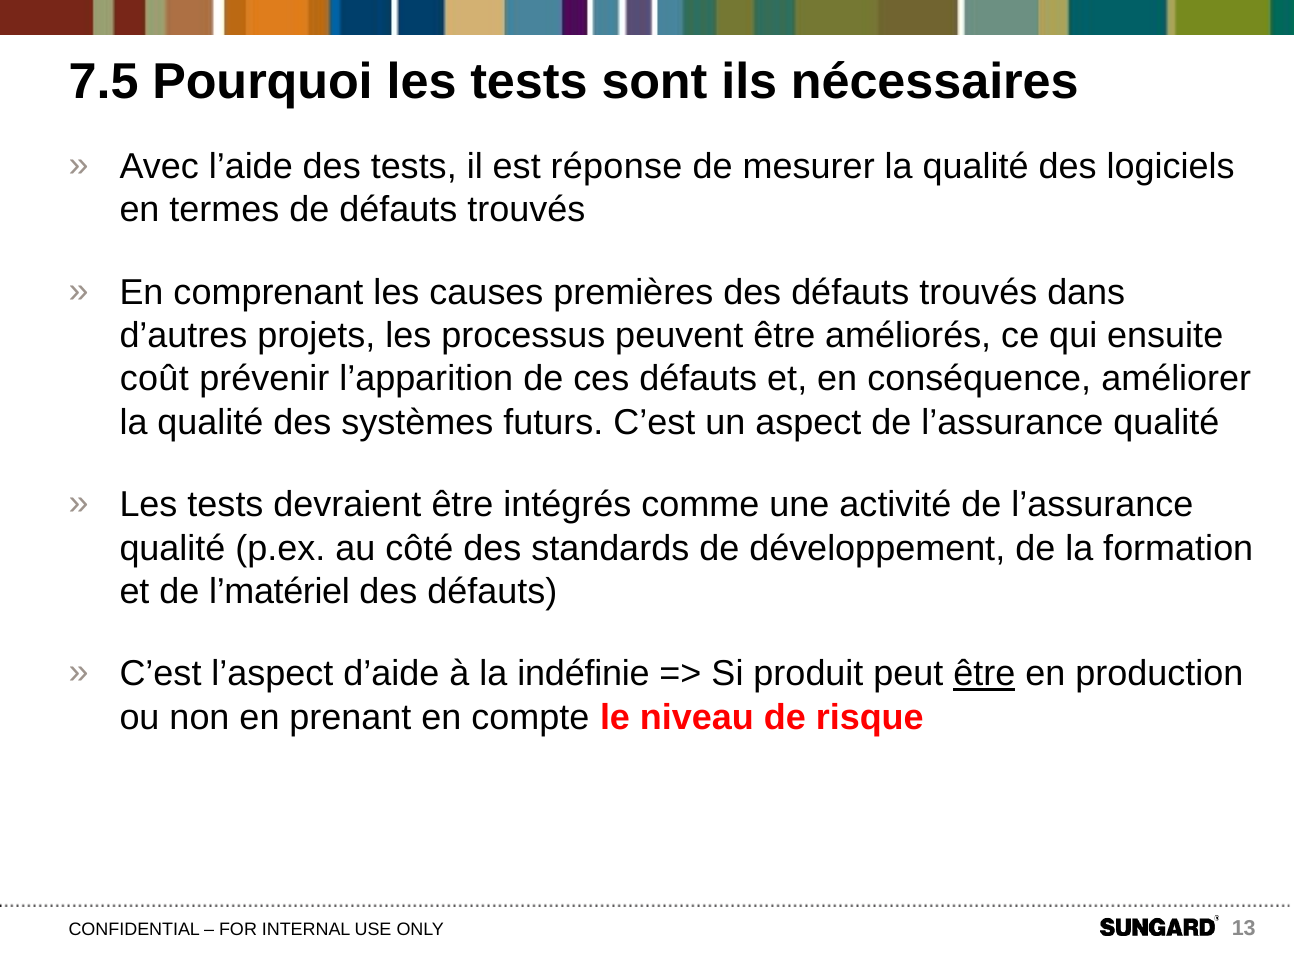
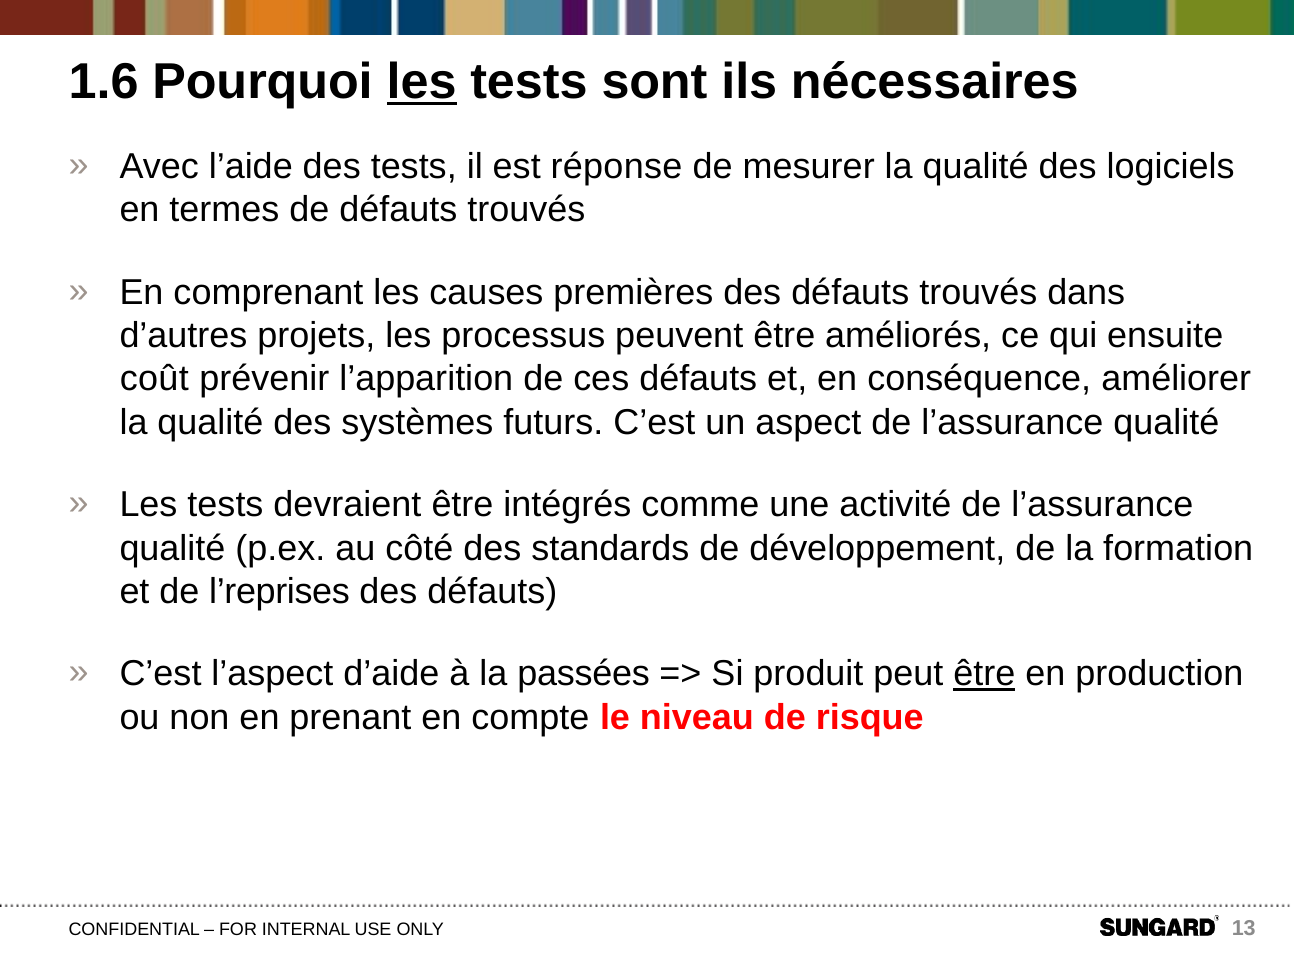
7.5: 7.5 -> 1.6
les at (422, 82) underline: none -> present
l’matériel: l’matériel -> l’reprises
indéfinie: indéfinie -> passées
